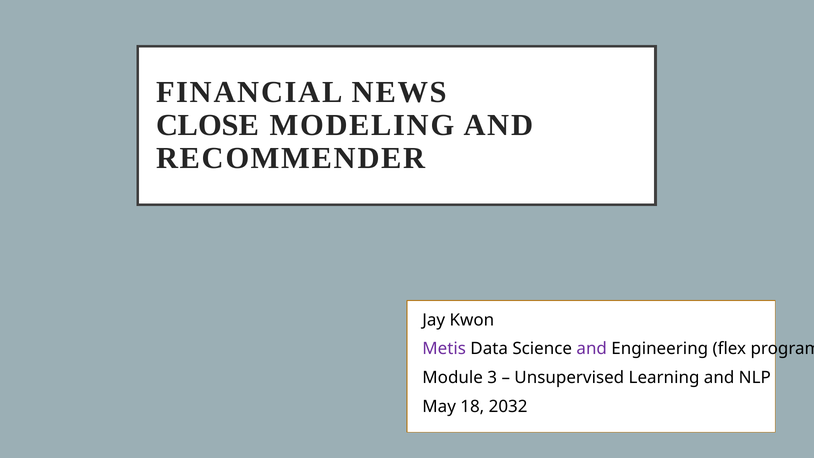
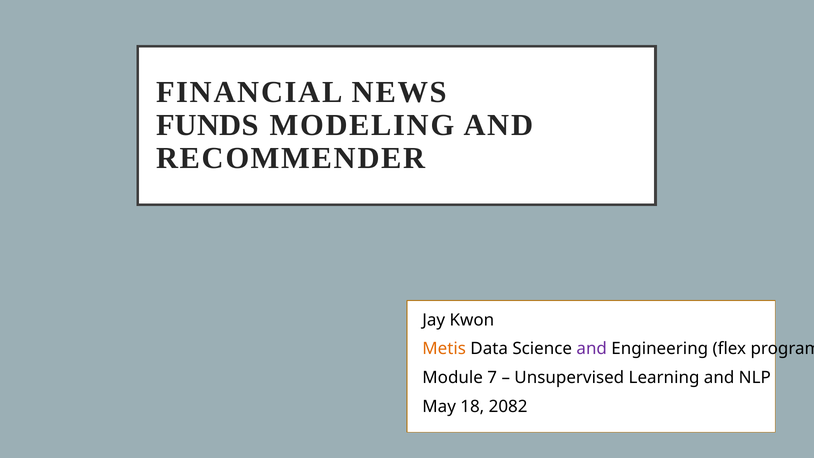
CLOSE: CLOSE -> FUNDS
Metis colour: purple -> orange
3: 3 -> 7
2032: 2032 -> 2082
